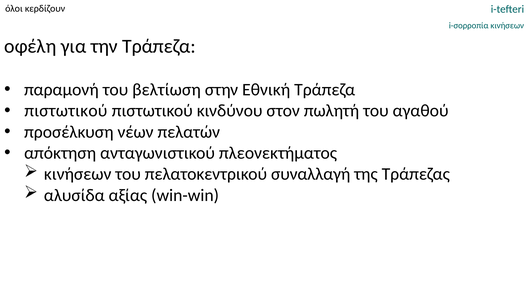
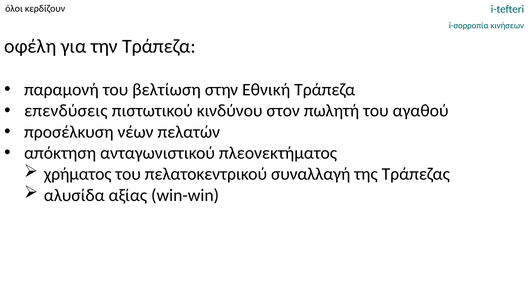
πιστωτικού at (66, 111): πιστωτικού -> επενδύσεις
κινήσεων at (78, 174): κινήσεων -> χρήματος
